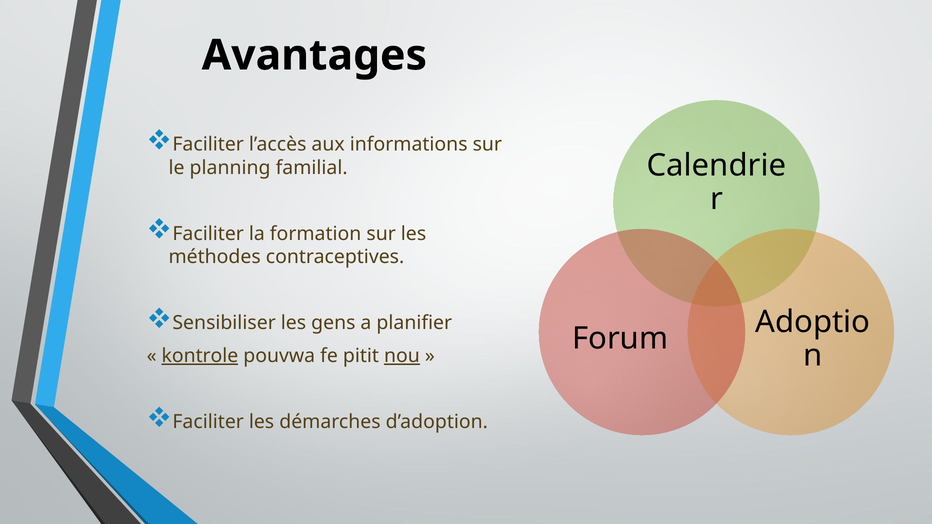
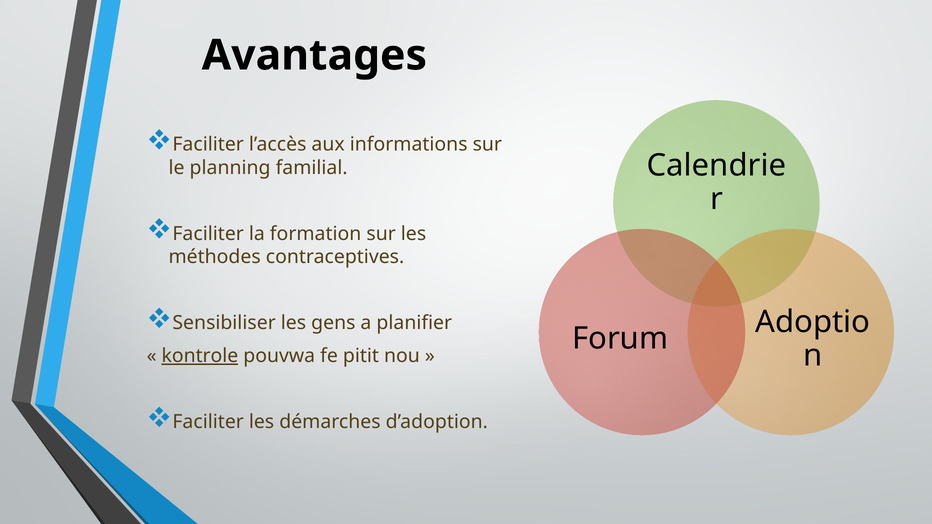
nou underline: present -> none
